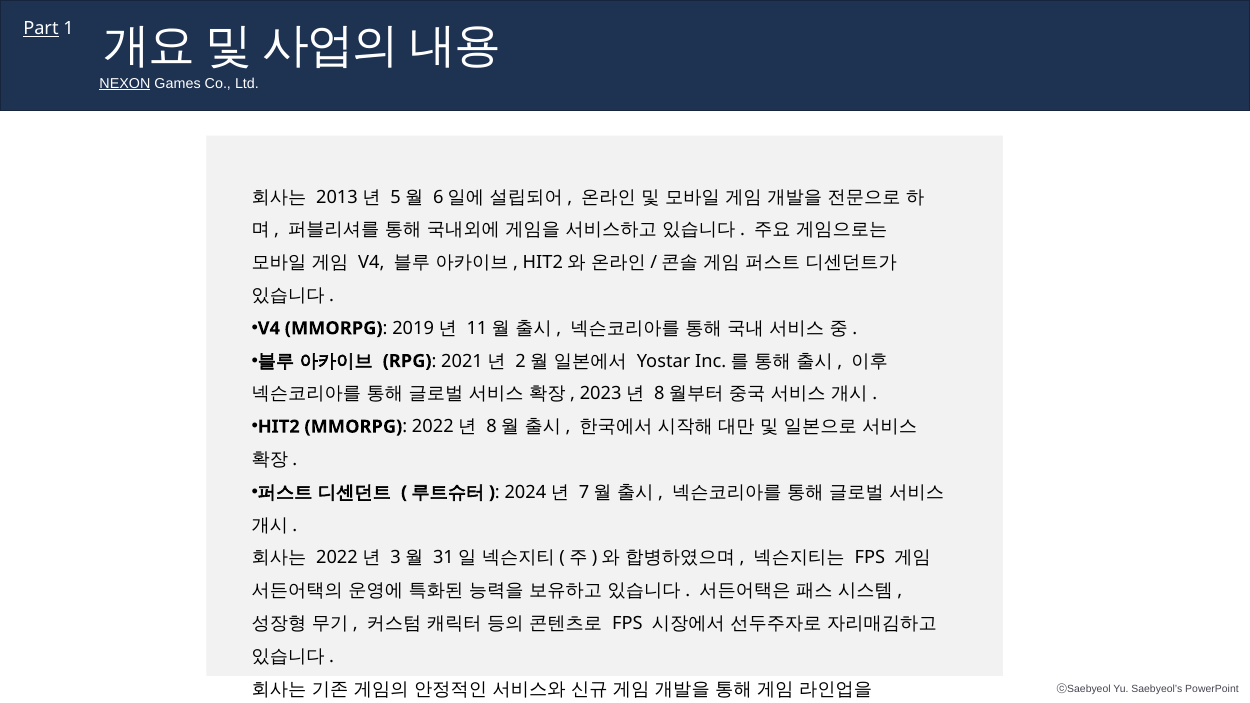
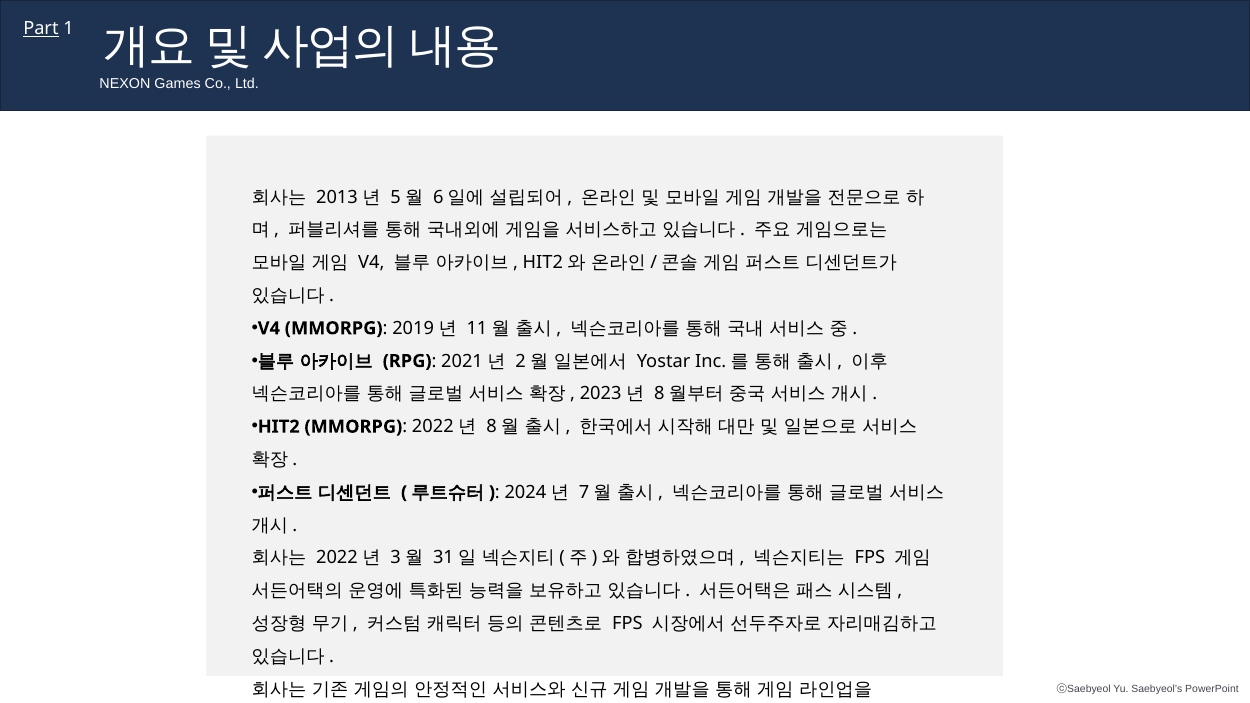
NEXON underline: present -> none
